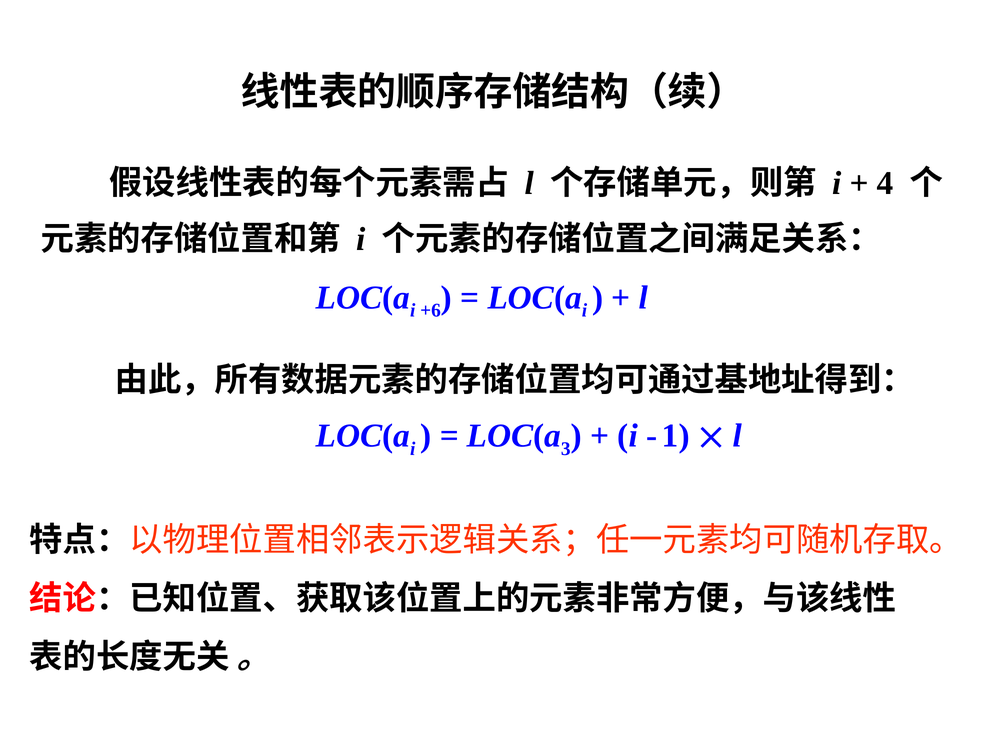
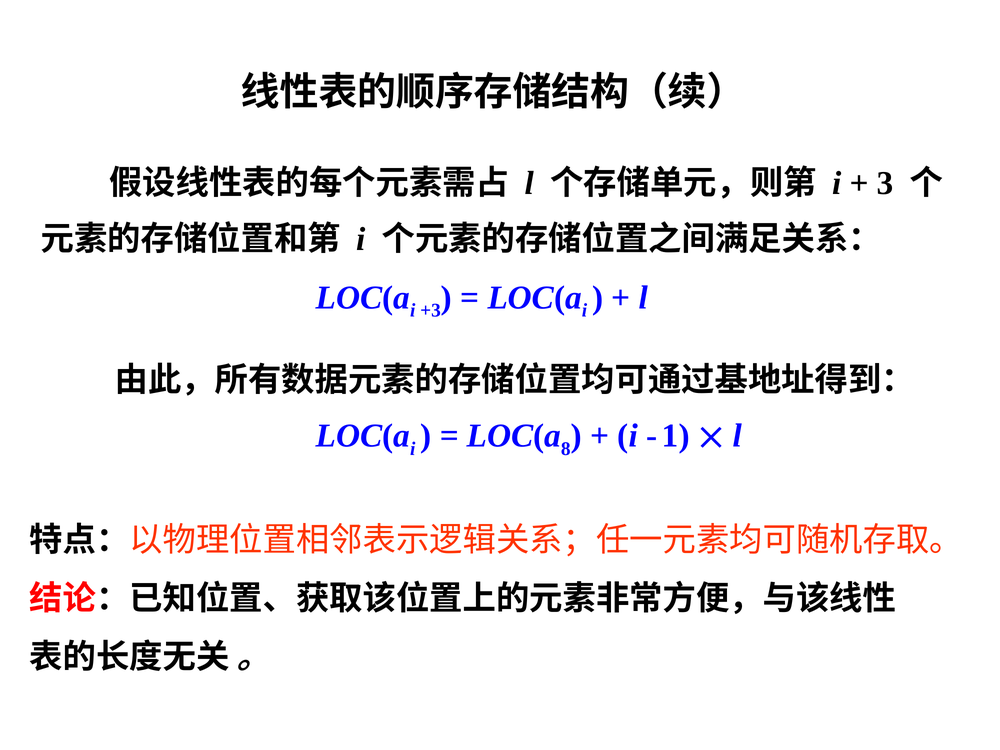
4: 4 -> 3
+6: +6 -> +3
3: 3 -> 8
